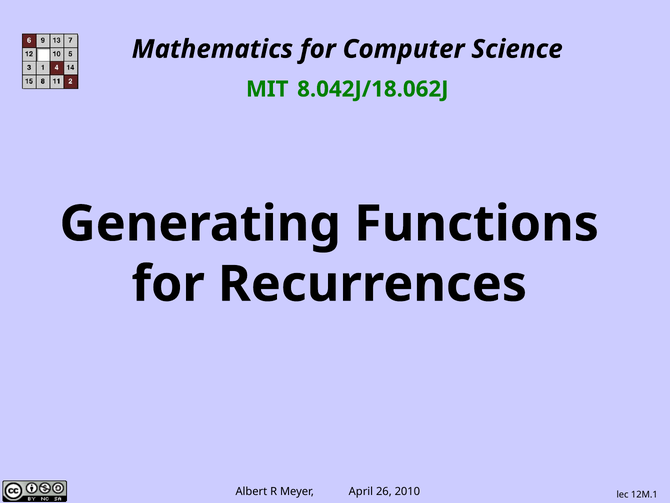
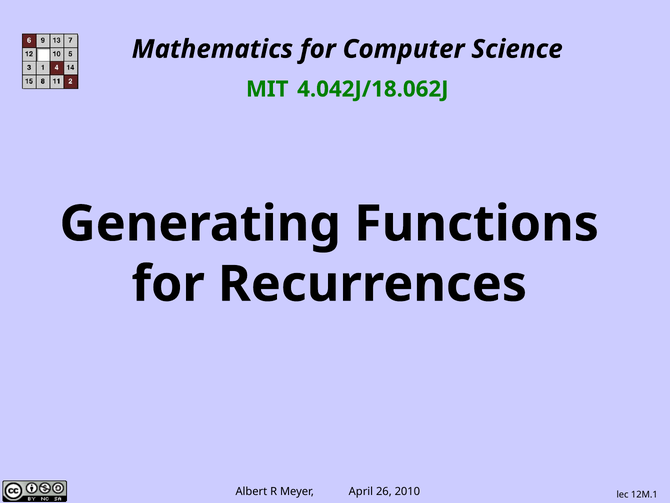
8.042J/18.062J: 8.042J/18.062J -> 4.042J/18.062J
